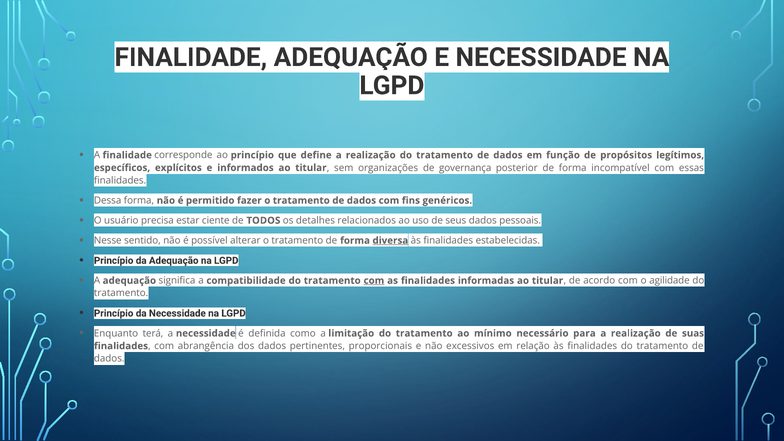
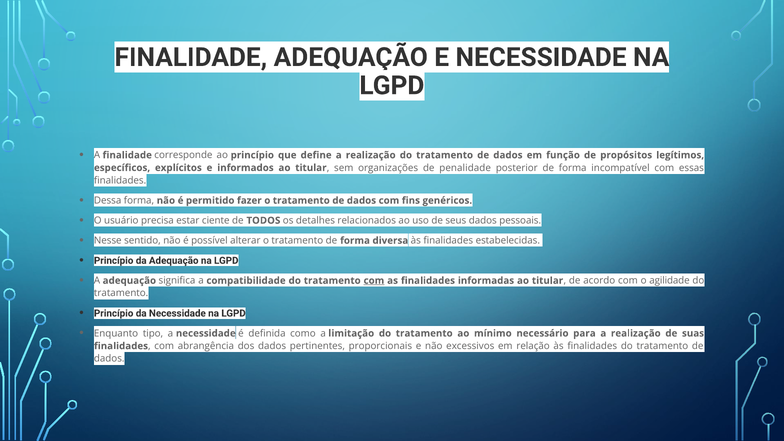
governança: governança -> penalidade
diversa underline: present -> none
terá: terá -> tipo
